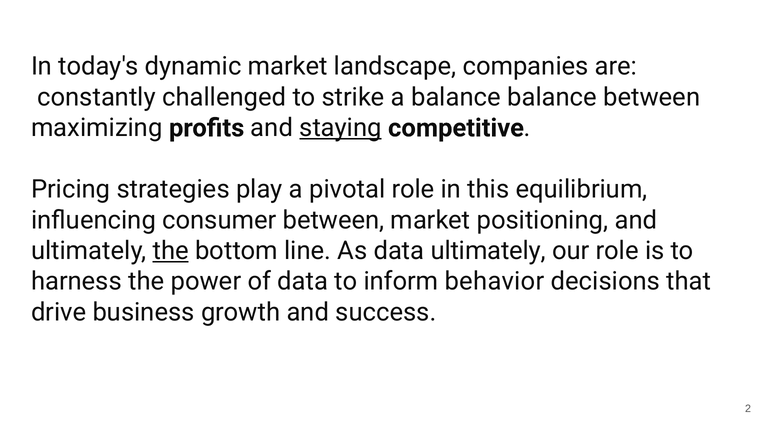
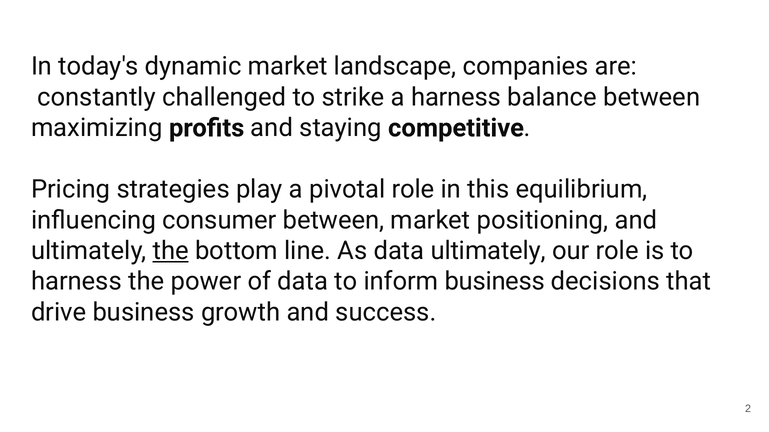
a balance: balance -> harness
staying underline: present -> none
inform behavior: behavior -> business
